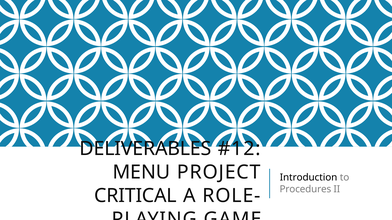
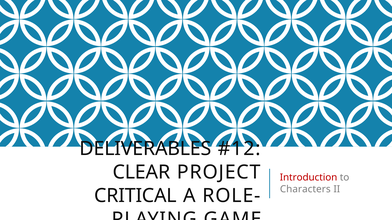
MENU: MENU -> CLEAR
Introduction colour: black -> red
Procedures: Procedures -> Characters
